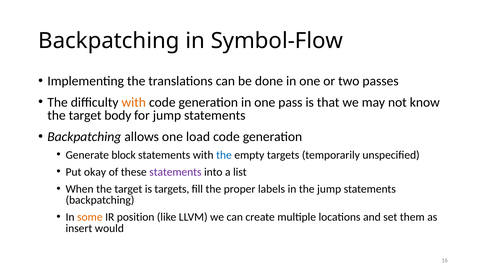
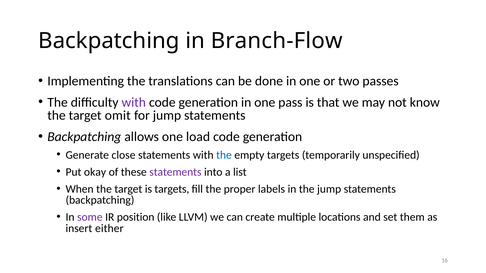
Symbol-Flow: Symbol-Flow -> Branch-Flow
with at (134, 103) colour: orange -> purple
body: body -> omit
block: block -> close
some colour: orange -> purple
would: would -> either
